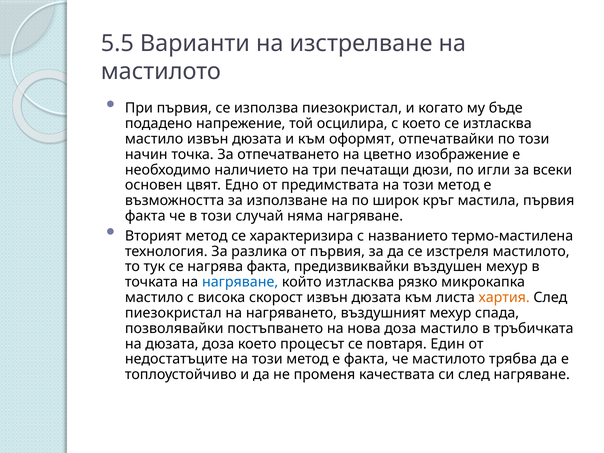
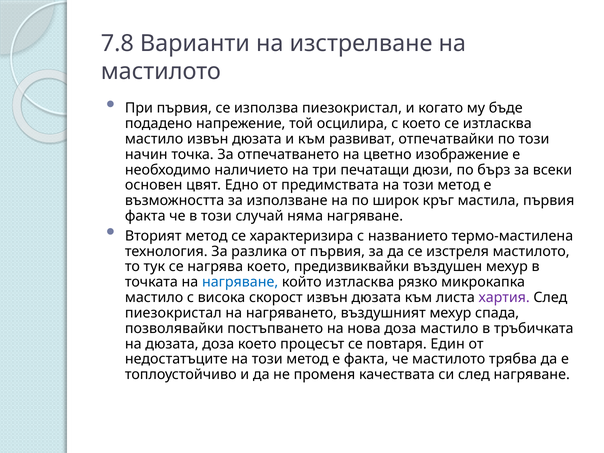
5.5: 5.5 -> 7.8
оформят: оформят -> развиват
игли: игли -> бърз
нагрява факта: факта -> което
хартия colour: orange -> purple
